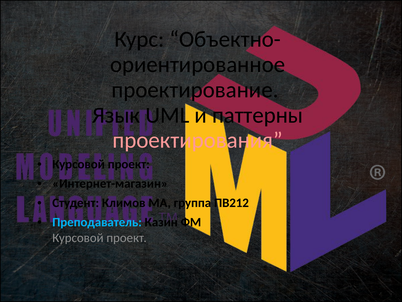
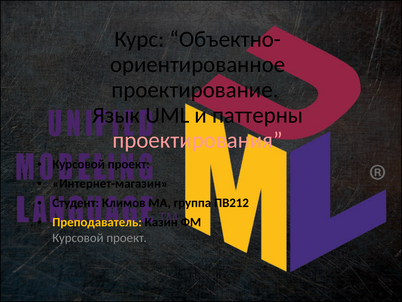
Преподаватель colour: light blue -> yellow
